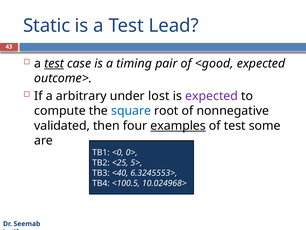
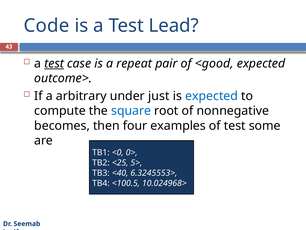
Static: Static -> Code
timing: timing -> repeat
lost: lost -> just
expected at (212, 96) colour: purple -> blue
validated: validated -> becomes
examples underline: present -> none
